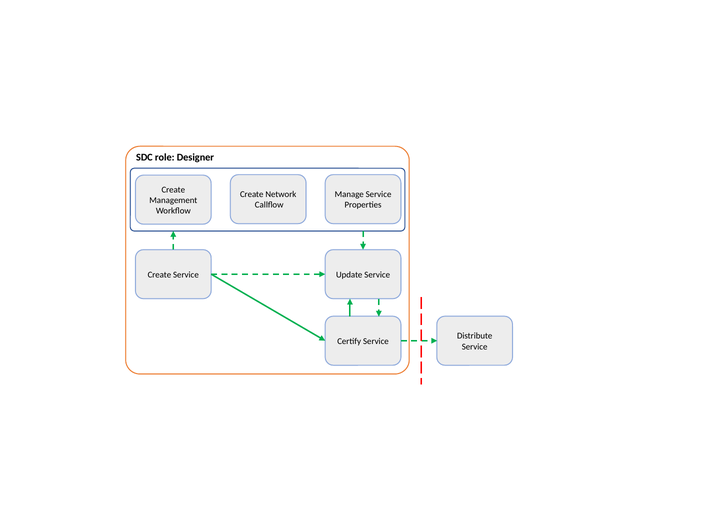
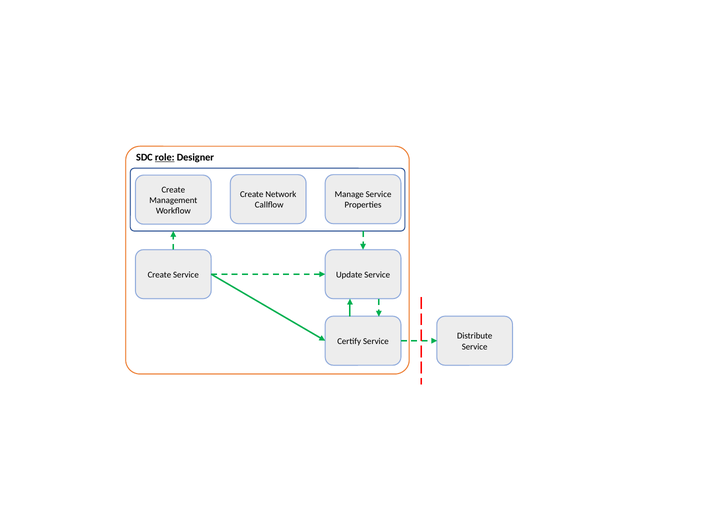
role underline: none -> present
